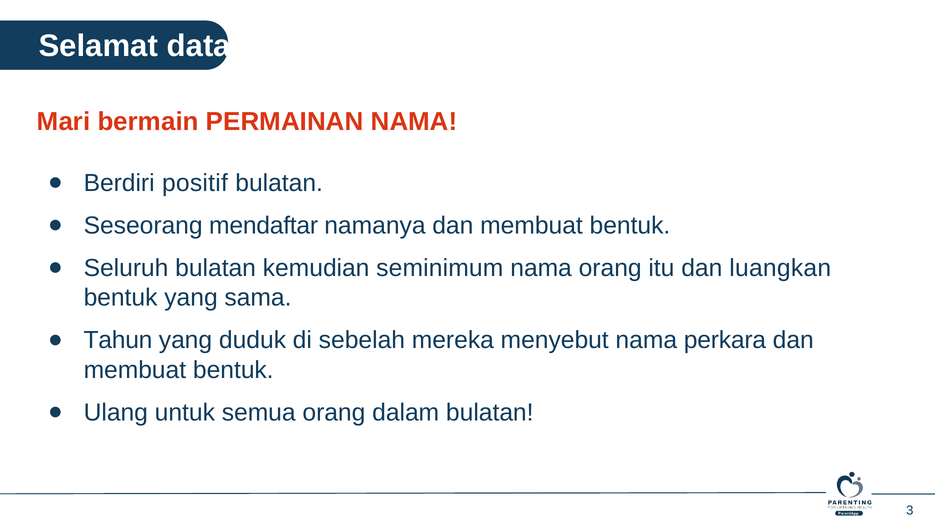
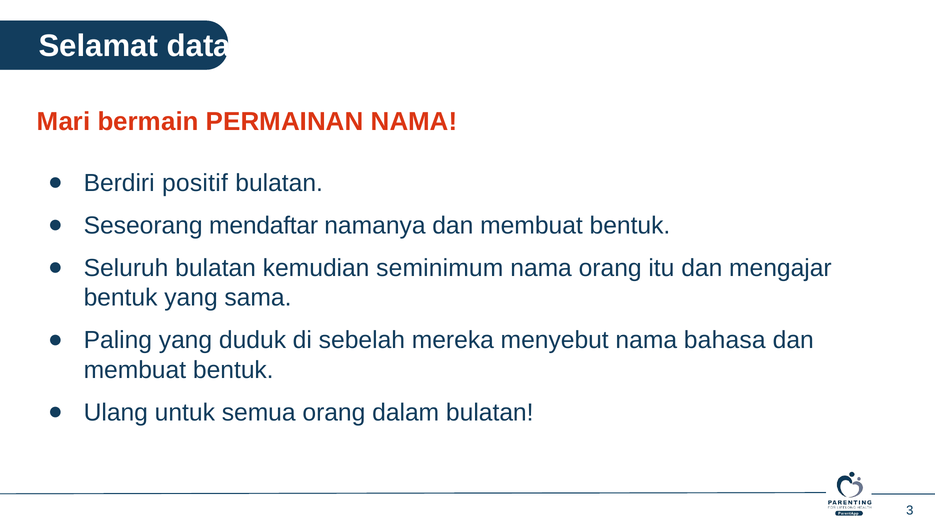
luangkan: luangkan -> mengajar
Tahun: Tahun -> Paling
perkara: perkara -> bahasa
